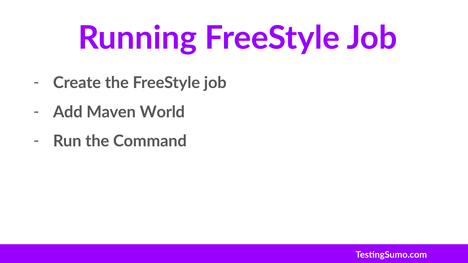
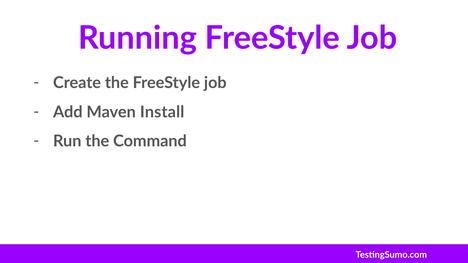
World: World -> Install
